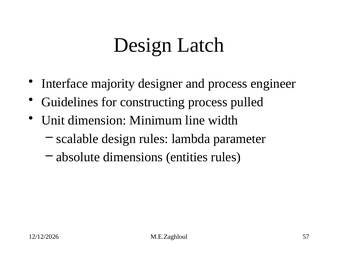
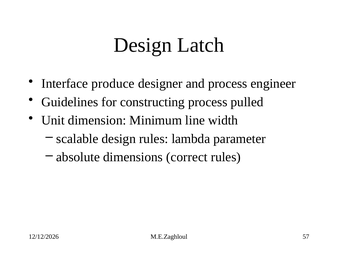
majority: majority -> produce
entities: entities -> correct
